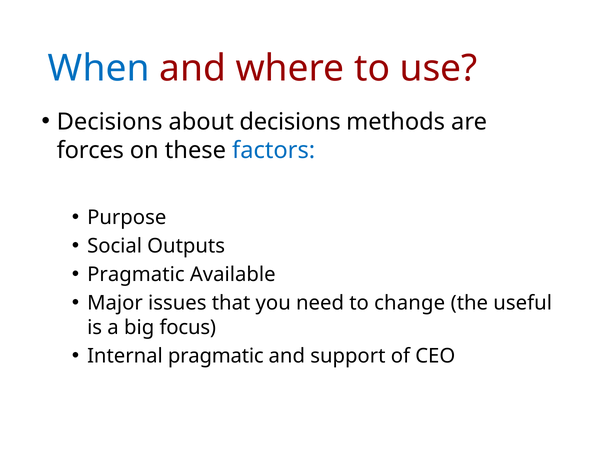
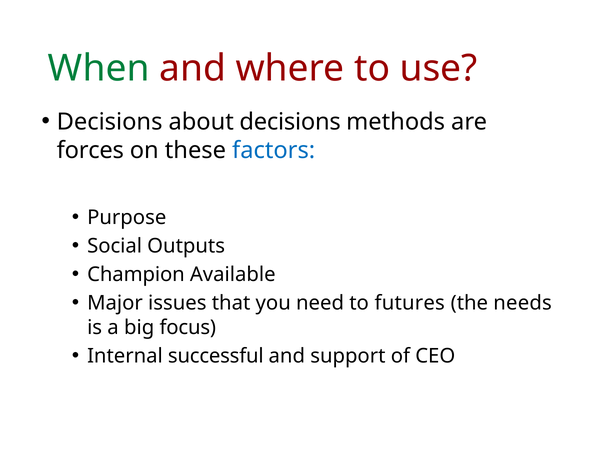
When colour: blue -> green
Pragmatic at (136, 275): Pragmatic -> Champion
change: change -> futures
useful: useful -> needs
Internal pragmatic: pragmatic -> successful
